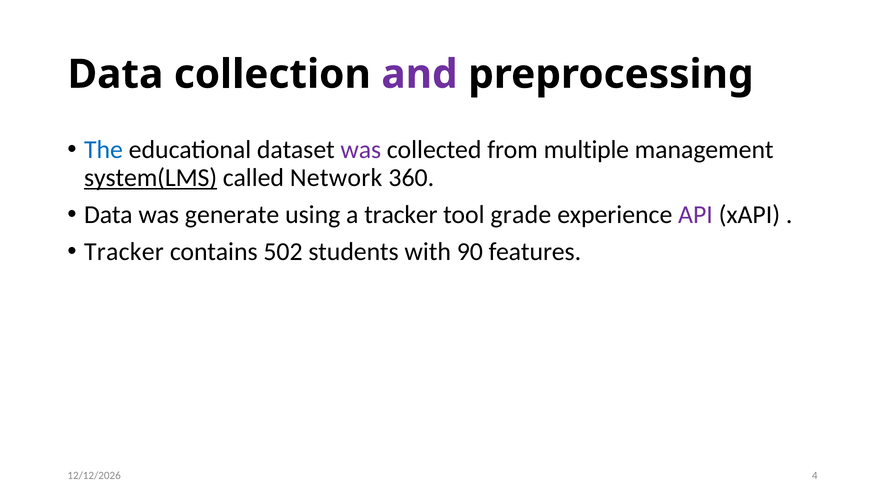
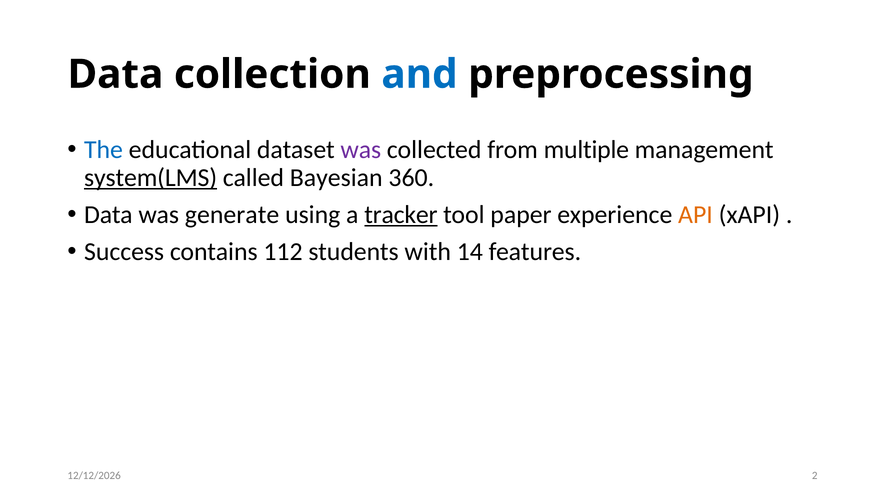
and colour: purple -> blue
Network: Network -> Bayesian
tracker at (401, 215) underline: none -> present
grade: grade -> paper
API colour: purple -> orange
Tracker at (124, 252): Tracker -> Success
502: 502 -> 112
90: 90 -> 14
4: 4 -> 2
